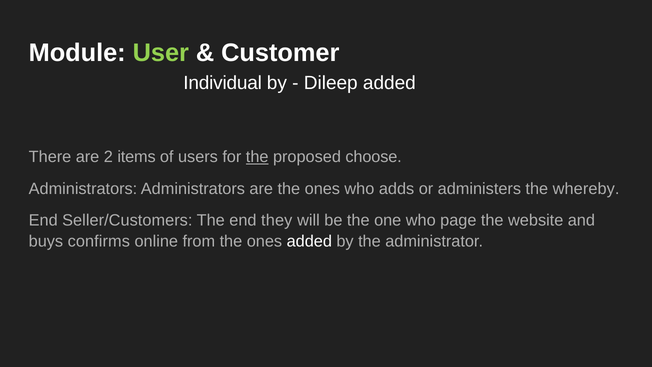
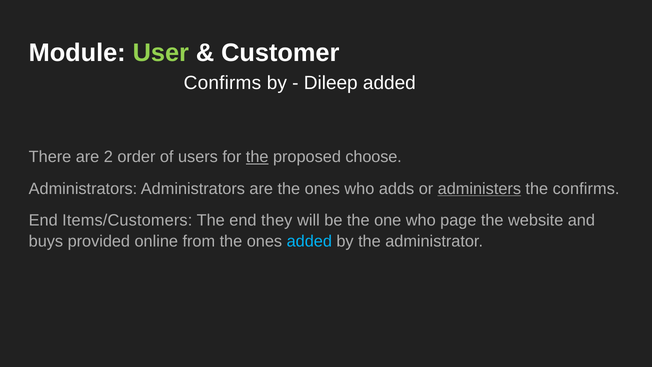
Individual at (223, 83): Individual -> Confirms
items: items -> order
administers underline: none -> present
the whereby: whereby -> confirms
Seller/Customers: Seller/Customers -> Items/Customers
confirms: confirms -> provided
added at (309, 241) colour: white -> light blue
